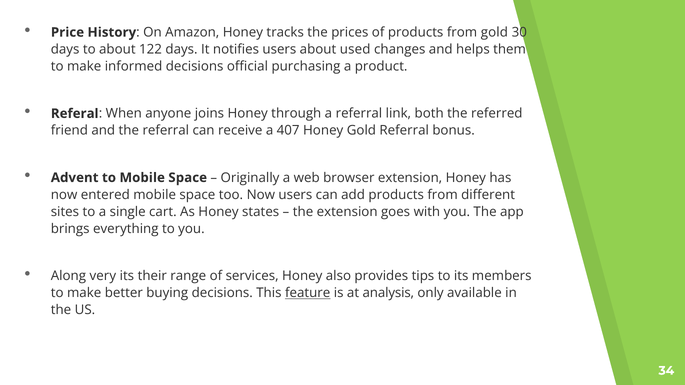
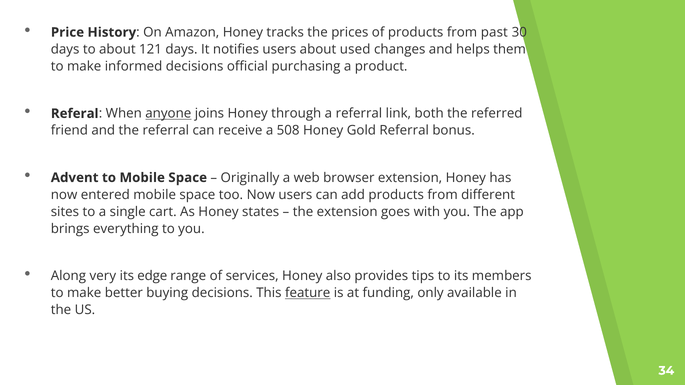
from gold: gold -> past
122: 122 -> 121
anyone underline: none -> present
407: 407 -> 508
their: their -> edge
analysis: analysis -> funding
